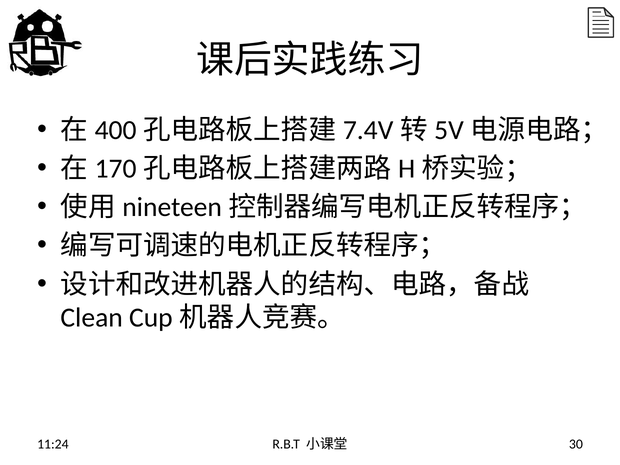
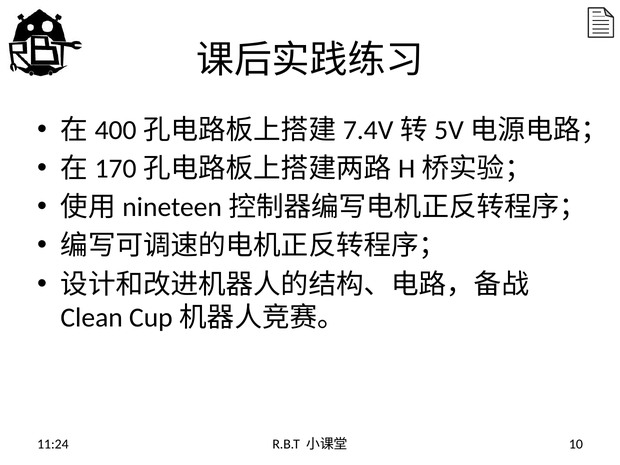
30: 30 -> 10
